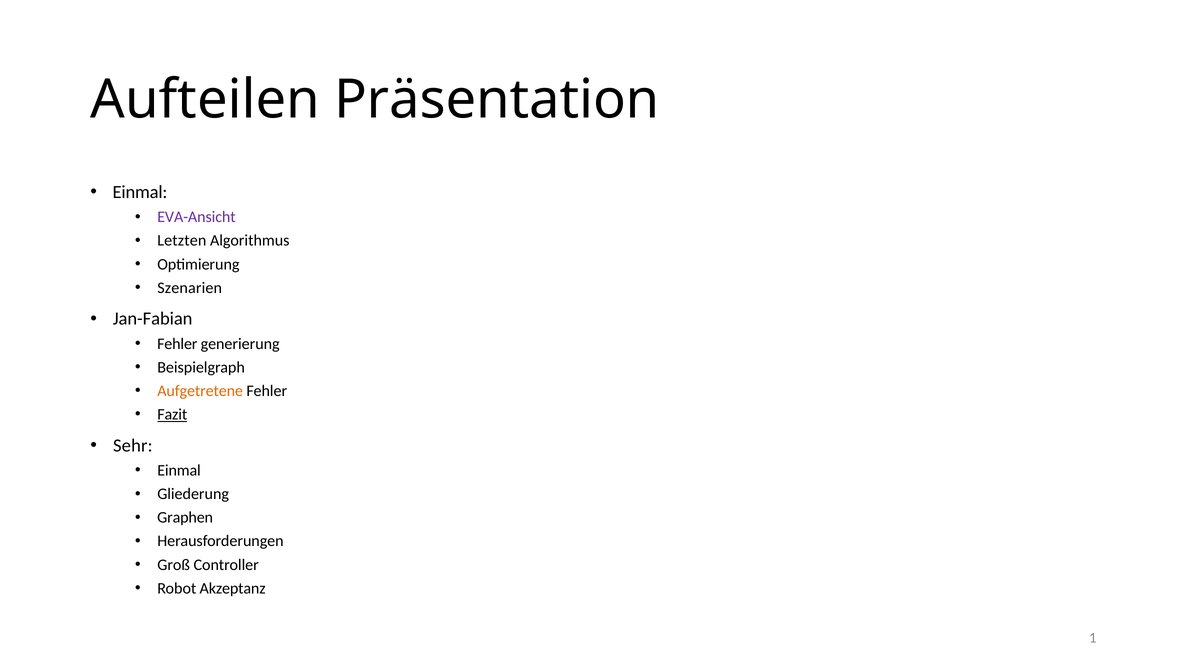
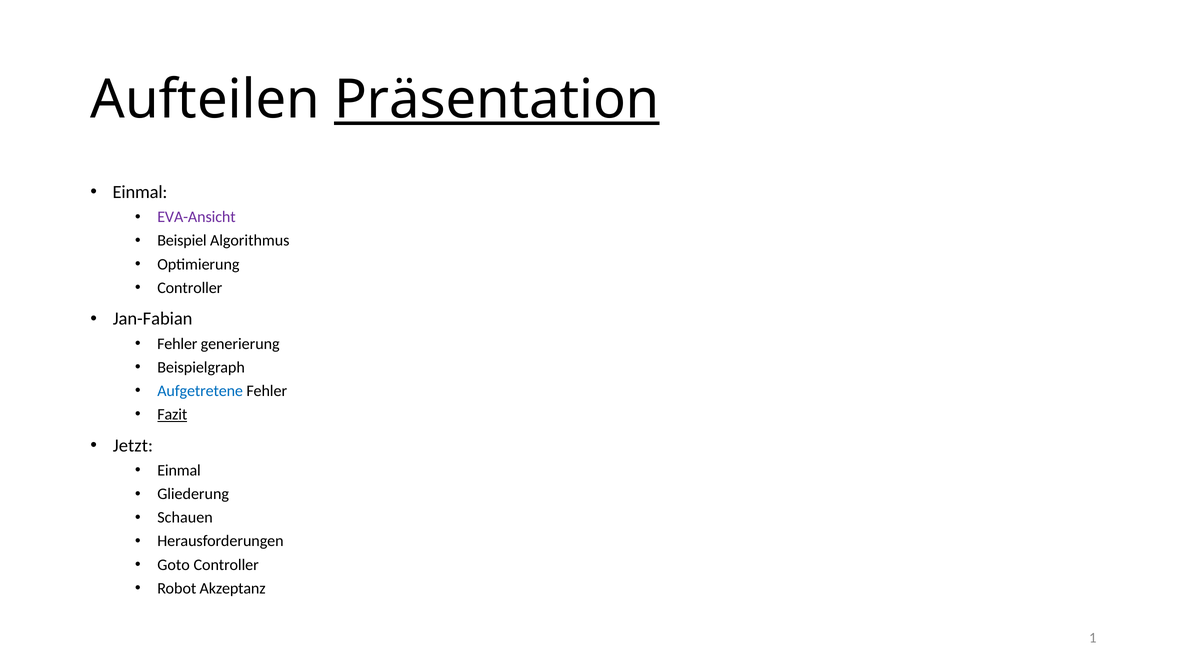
Präsentation underline: none -> present
Letzten: Letzten -> Beispiel
Szenarien at (190, 288): Szenarien -> Controller
Aufgetretene colour: orange -> blue
Sehr: Sehr -> Jetzt
Graphen: Graphen -> Schauen
Groß: Groß -> Goto
